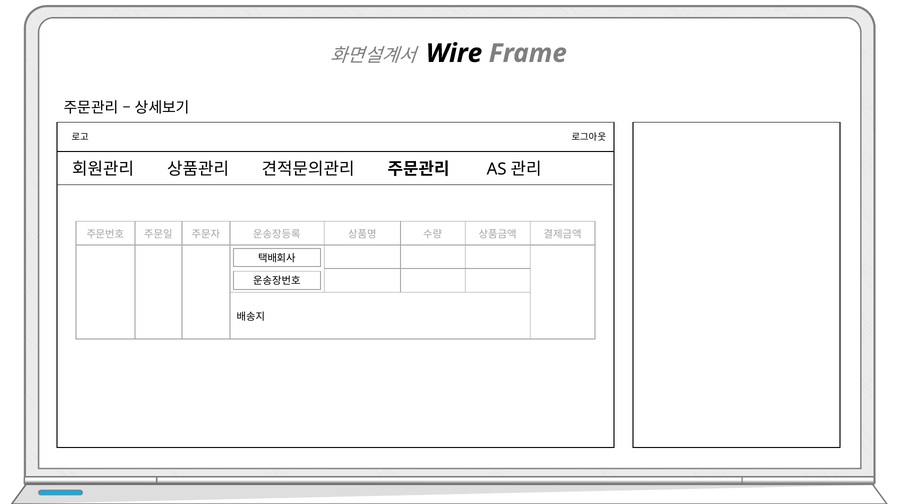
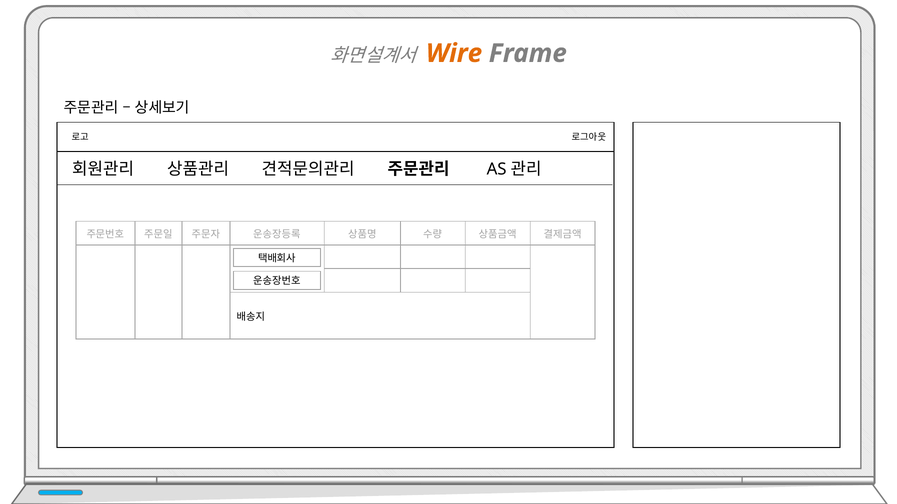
Wire colour: black -> orange
